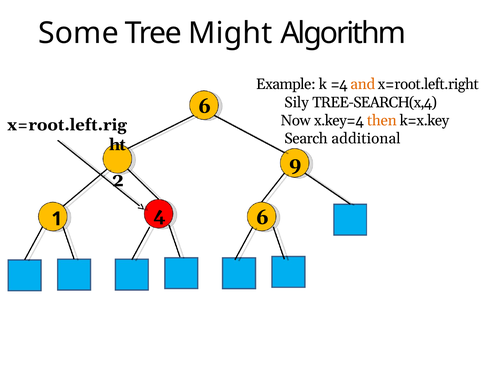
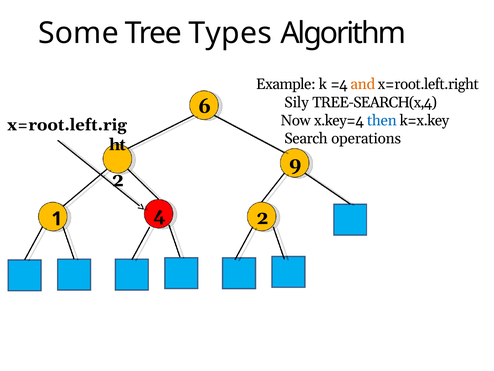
Might: Might -> Types
then colour: orange -> blue
additional: additional -> operations
4 6: 6 -> 2
